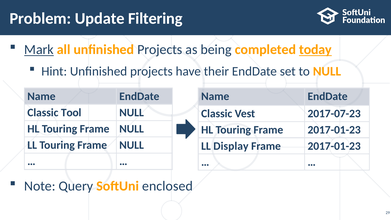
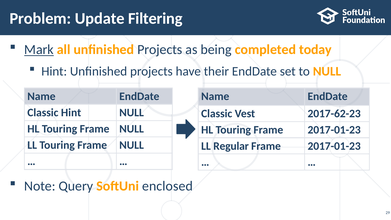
today underline: present -> none
Classic Tool: Tool -> Hint
2017-07-23: 2017-07-23 -> 2017-62-23
Display: Display -> Regular
